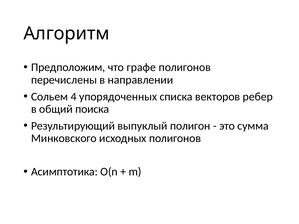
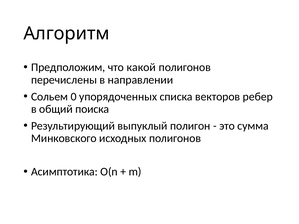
графе: графе -> какой
4: 4 -> 0
